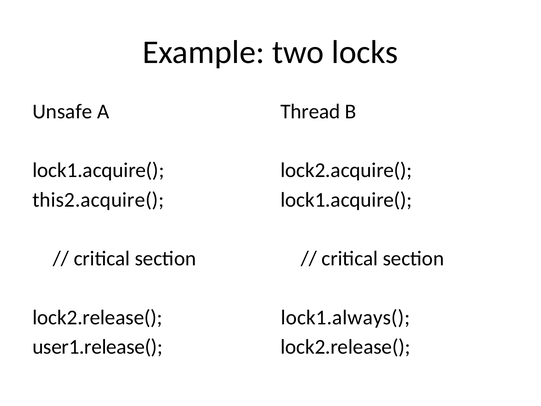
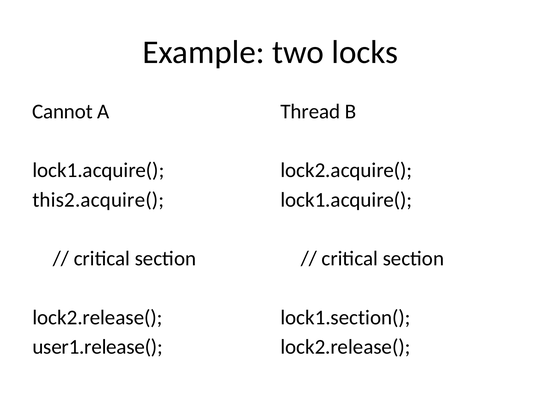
Unsafe: Unsafe -> Cannot
lock1.always(: lock1.always( -> lock1.section(
